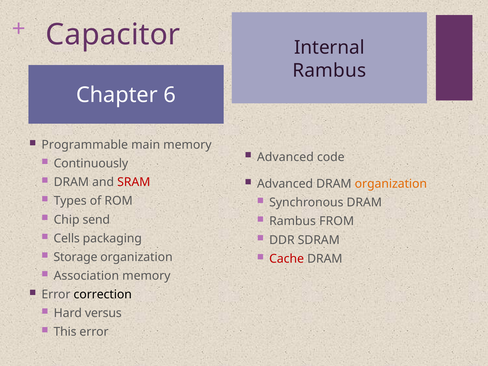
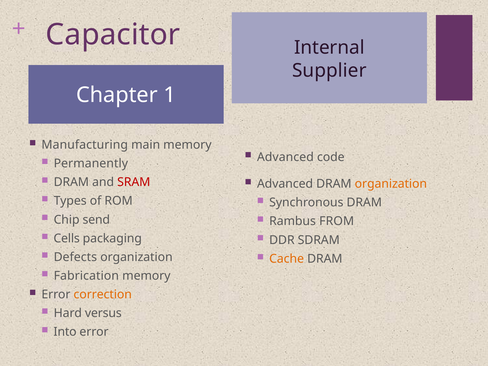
Rambus at (329, 70): Rambus -> Supplier
6: 6 -> 1
Programmable: Programmable -> Manufacturing
Continuously: Continuously -> Permanently
Storage: Storage -> Defects
Cache colour: red -> orange
Association: Association -> Fabrication
correction colour: black -> orange
This: This -> Into
